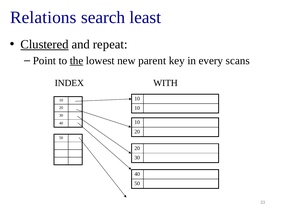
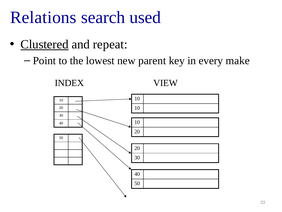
least: least -> used
the underline: present -> none
scans: scans -> make
WITH: WITH -> VIEW
